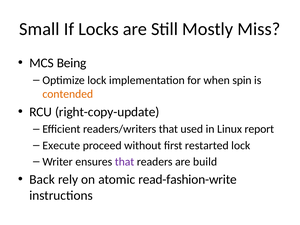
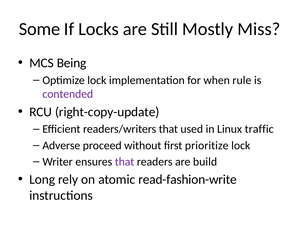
Small: Small -> Some
spin: spin -> rule
contended colour: orange -> purple
report: report -> traffic
Execute: Execute -> Adverse
restarted: restarted -> prioritize
Back: Back -> Long
